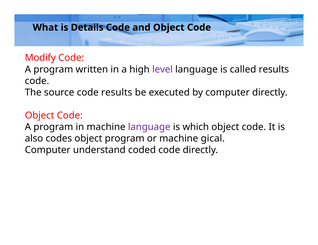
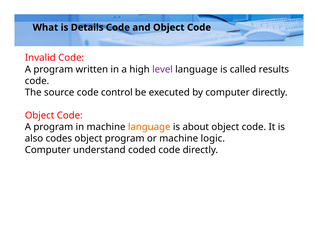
Modify: Modify -> Invalid
code results: results -> control
language at (149, 127) colour: purple -> orange
which: which -> about
gical: gical -> logic
